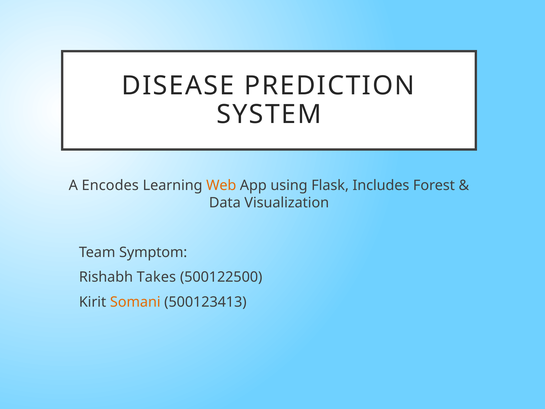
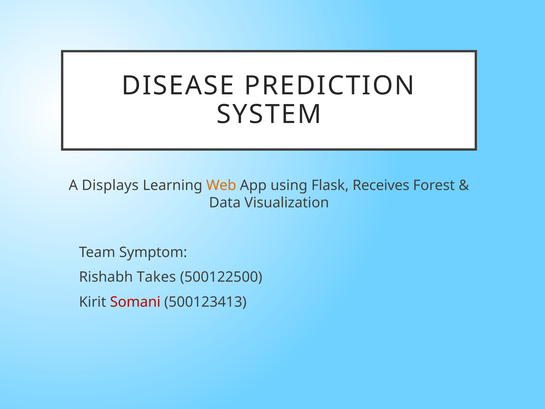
Encodes: Encodes -> Displays
Includes: Includes -> Receives
Somani colour: orange -> red
